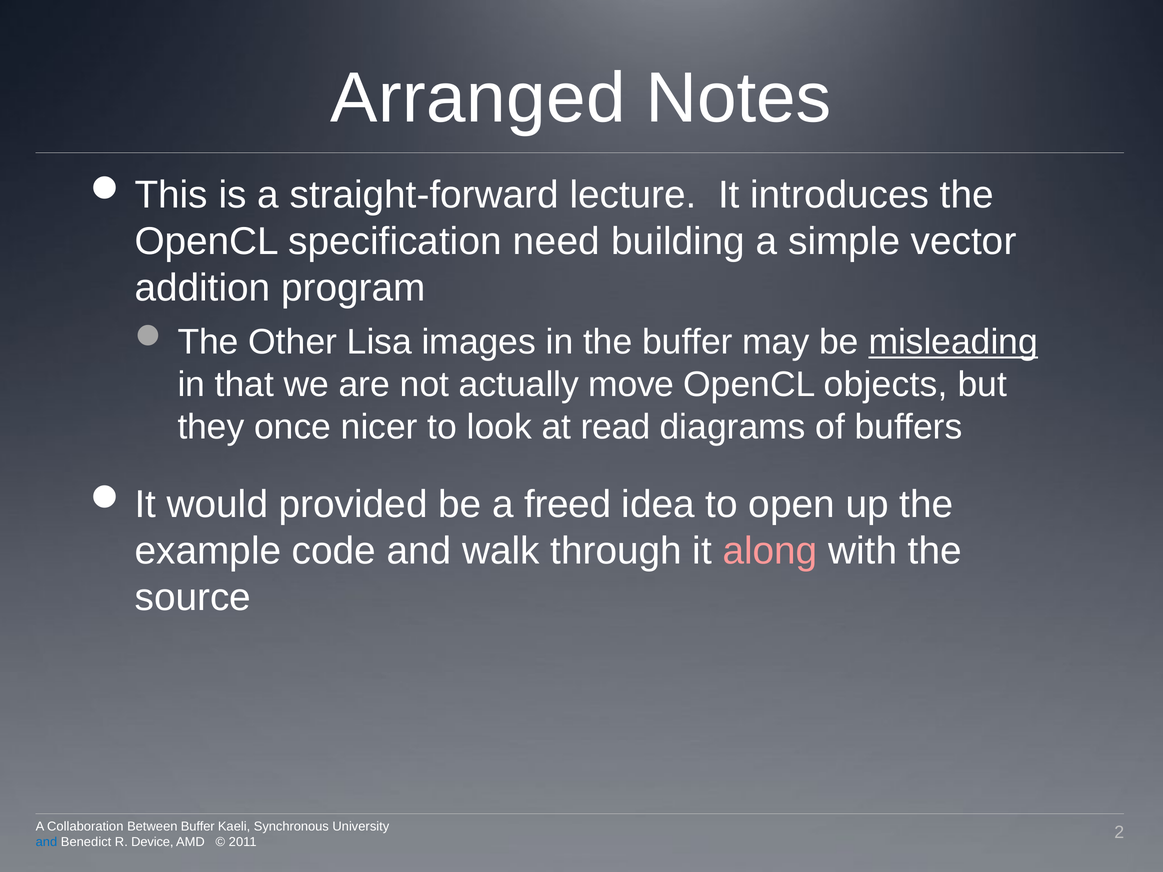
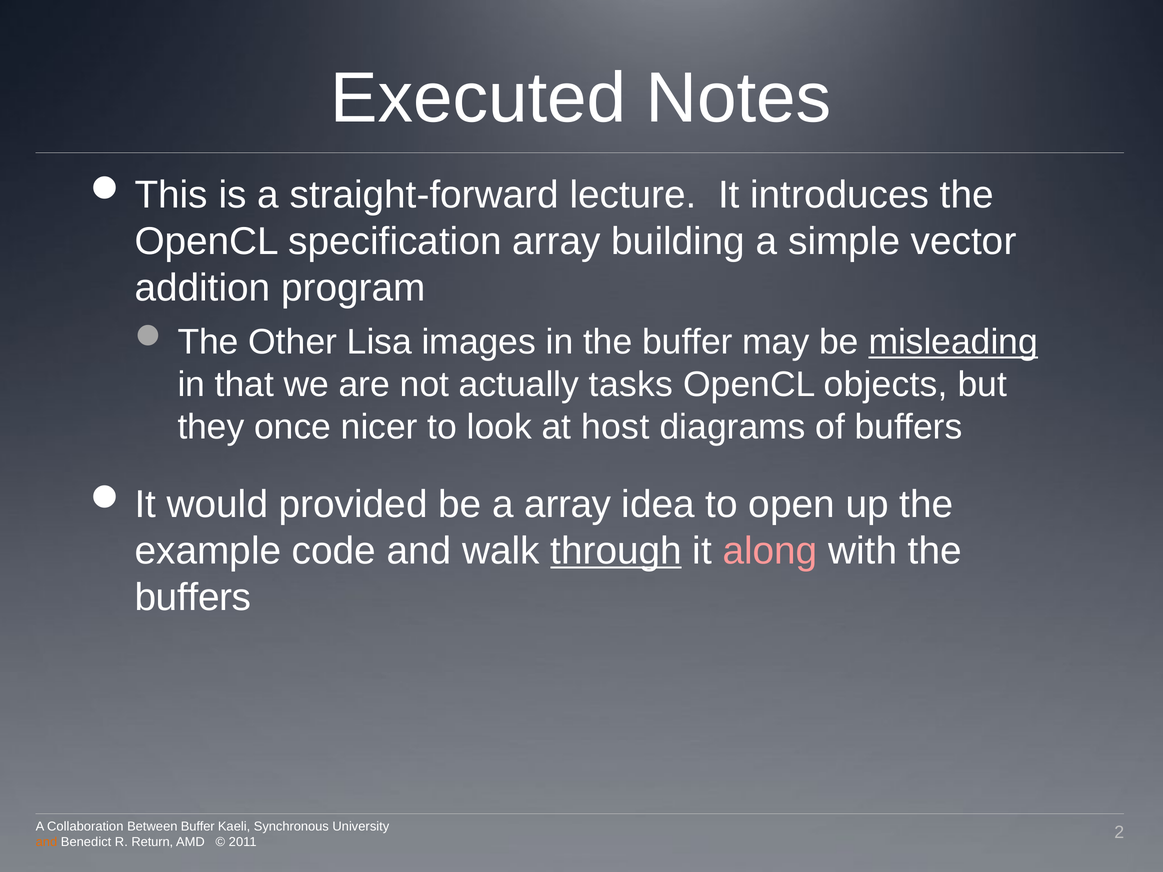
Arranged: Arranged -> Executed
specification need: need -> array
move: move -> tasks
read: read -> host
a freed: freed -> array
through underline: none -> present
source at (193, 598): source -> buffers
and at (46, 842) colour: blue -> orange
Device: Device -> Return
